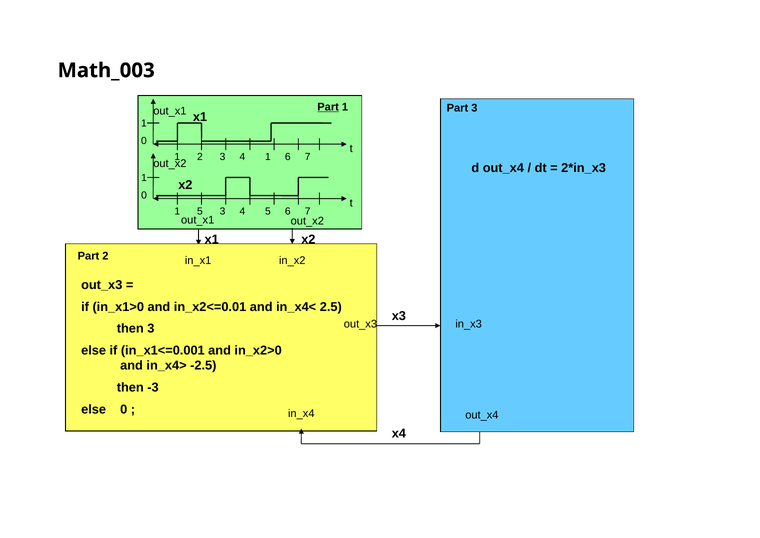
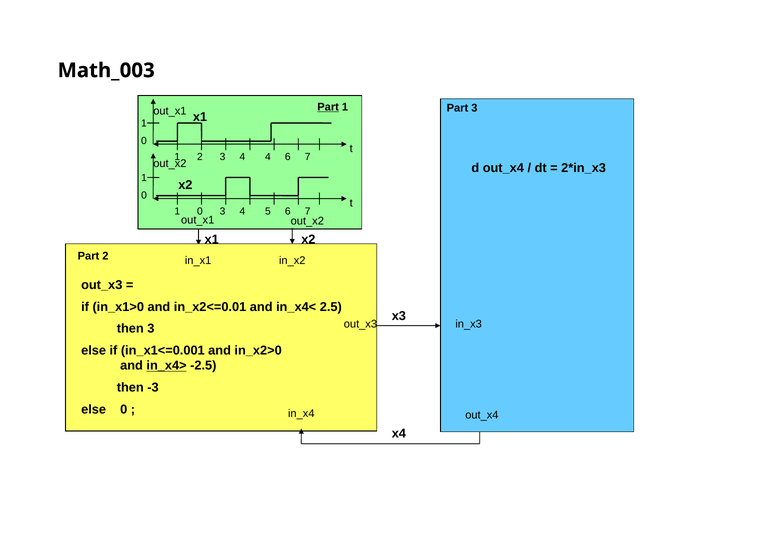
4 1: 1 -> 4
5 at (200, 211): 5 -> 0
in_x4> underline: none -> present
